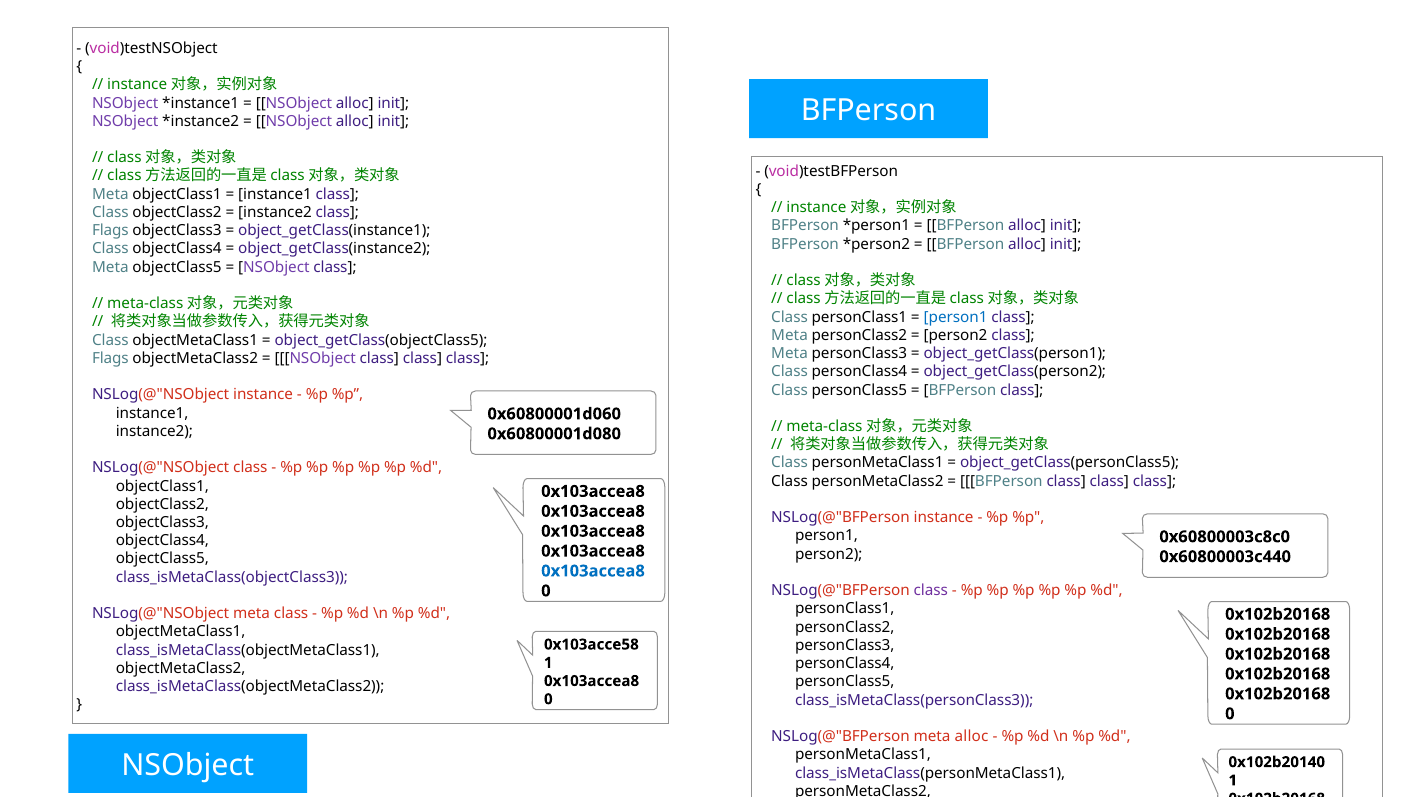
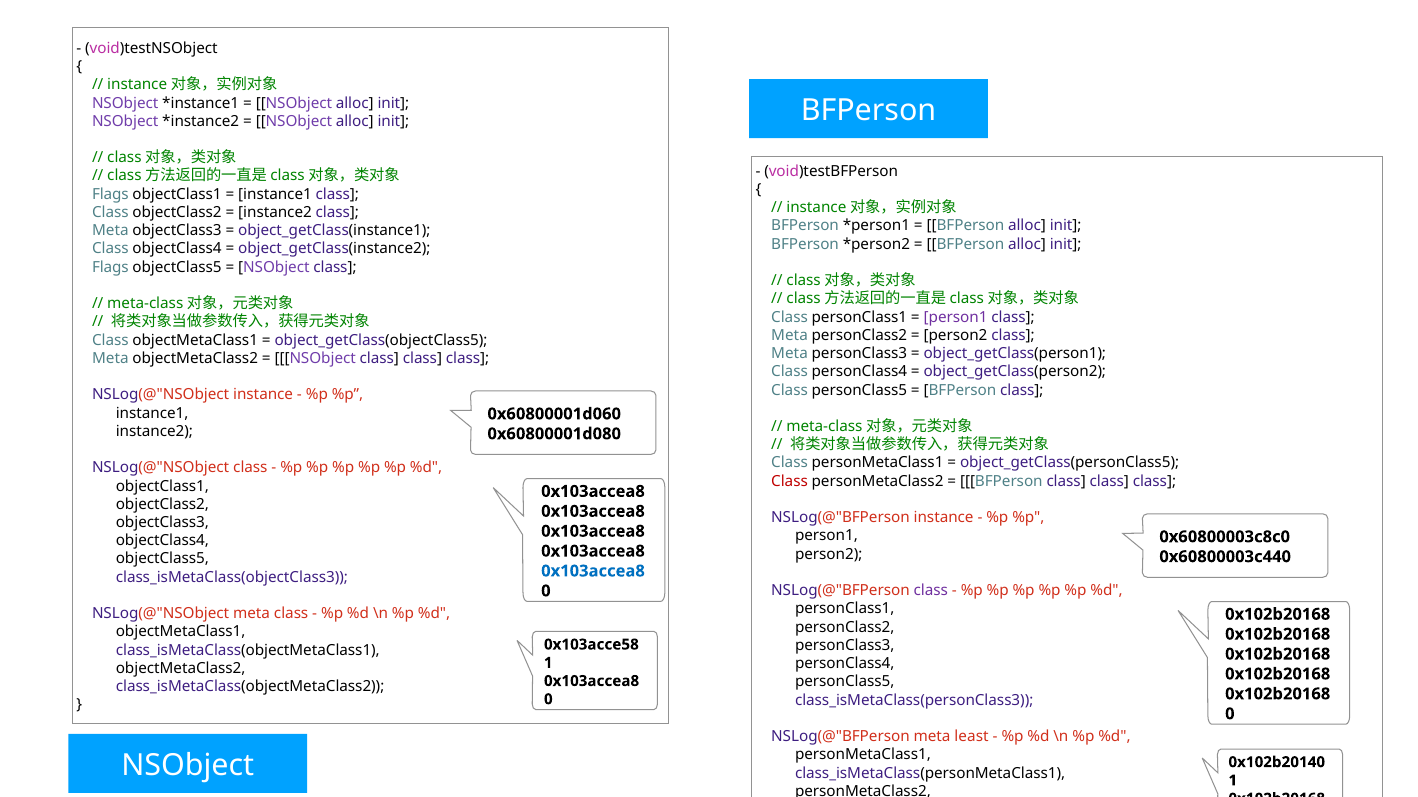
Meta at (110, 194): Meta -> Flags
Flags at (110, 231): Flags -> Meta
Meta at (110, 267): Meta -> Flags
person1 at (956, 317) colour: blue -> purple
Flags at (110, 359): Flags -> Meta
Class at (790, 482) colour: black -> red
meta alloc: alloc -> least
